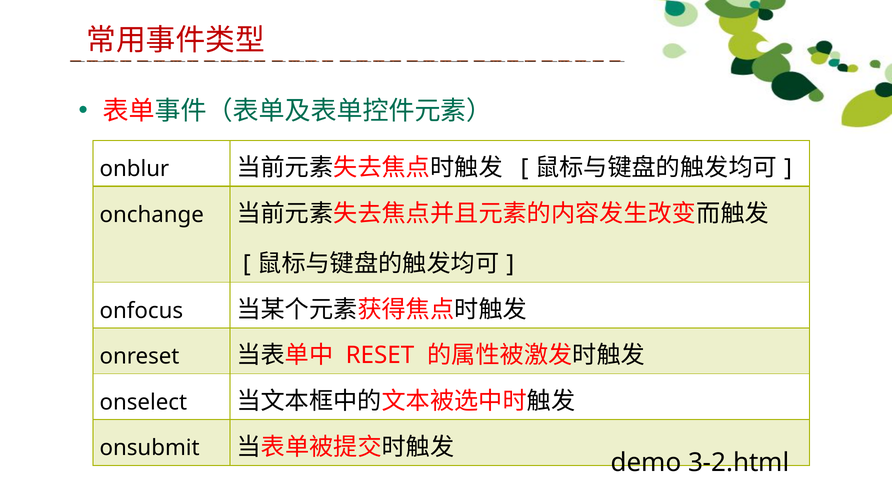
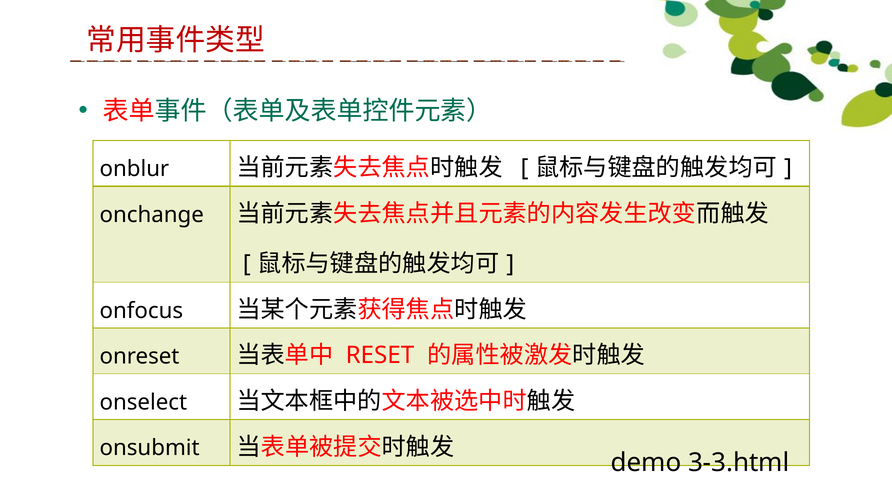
3-2.html: 3-2.html -> 3-3.html
